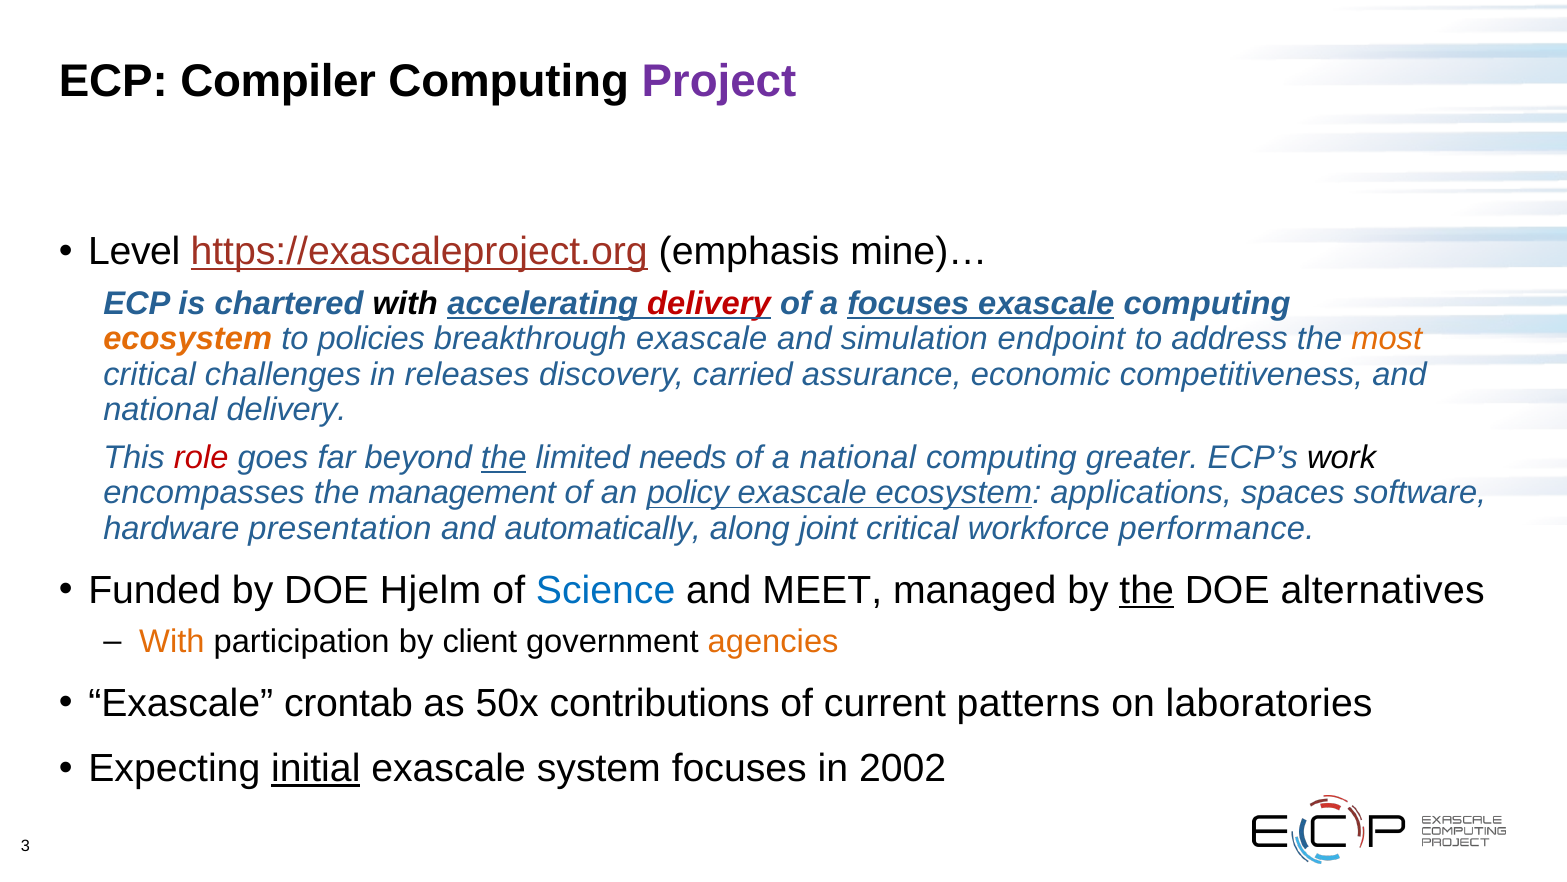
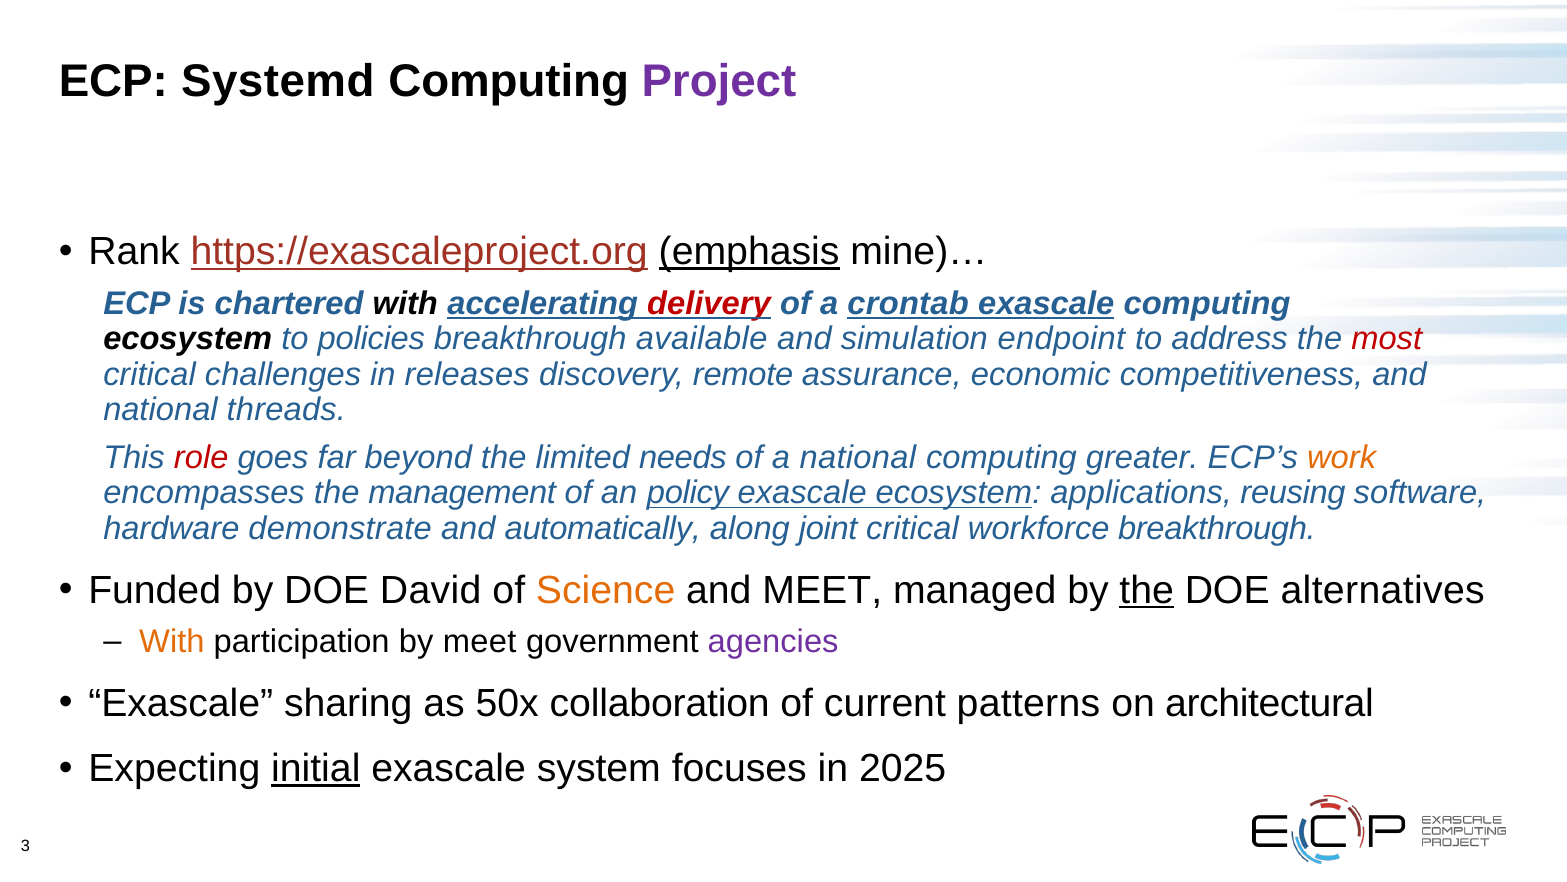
Compiler: Compiler -> Systemd
Level: Level -> Rank
emphasis underline: none -> present
a focuses: focuses -> crontab
ecosystem at (188, 339) colour: orange -> black
breakthrough exascale: exascale -> available
most colour: orange -> red
carried: carried -> remote
national delivery: delivery -> threads
the at (504, 458) underline: present -> none
work colour: black -> orange
spaces: spaces -> reusing
presentation: presentation -> demonstrate
workforce performance: performance -> breakthrough
Hjelm: Hjelm -> David
Science colour: blue -> orange
by client: client -> meet
agencies colour: orange -> purple
crontab: crontab -> sharing
contributions: contributions -> collaboration
laboratories: laboratories -> architectural
2002: 2002 -> 2025
